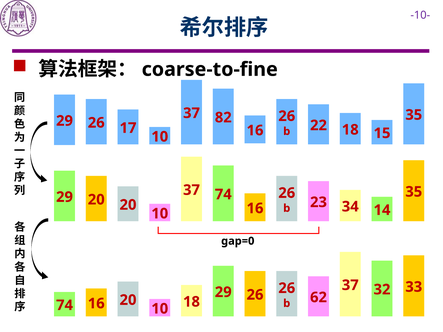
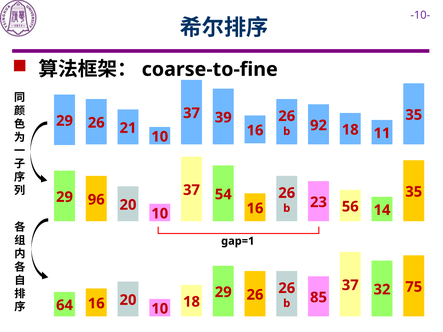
82: 82 -> 39
17: 17 -> 21
22: 22 -> 92
15: 15 -> 11
37 74: 74 -> 54
29 20: 20 -> 96
34: 34 -> 56
gap=0: gap=0 -> gap=1
33: 33 -> 75
62: 62 -> 85
74 at (65, 305): 74 -> 64
